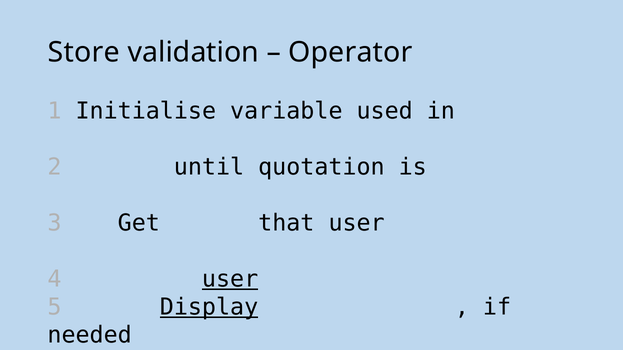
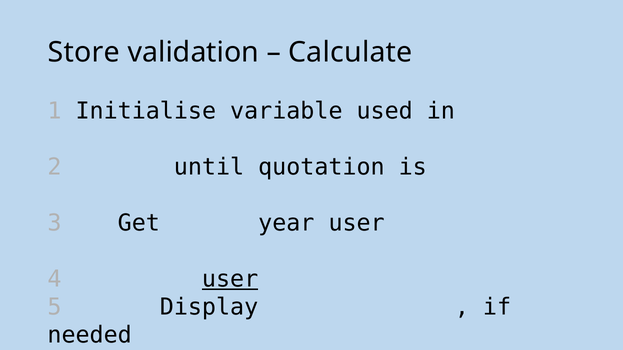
Operator: Operator -> Calculate
that: that -> year
Display underline: present -> none
